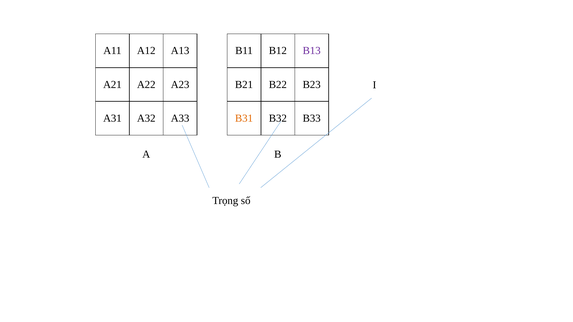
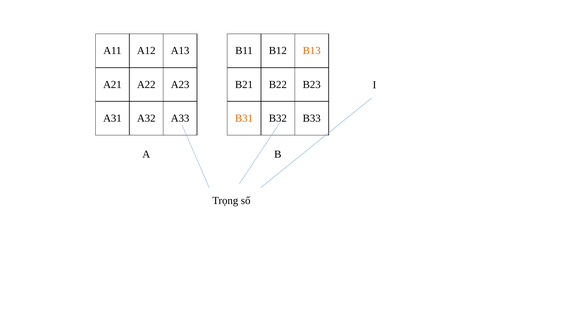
B13 colour: purple -> orange
